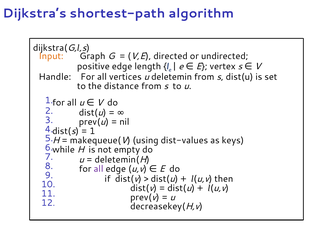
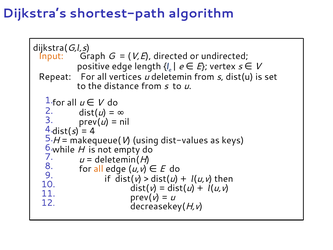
Handle: Handle -> Repeat
1 at (92, 131): 1 -> 4
all at (98, 169) colour: purple -> orange
